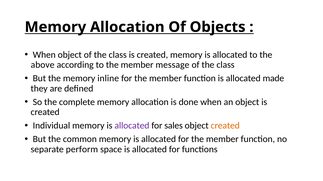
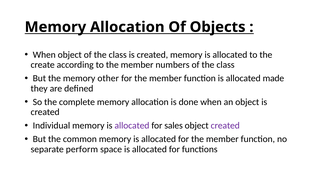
above: above -> create
message: message -> numbers
inline: inline -> other
created at (225, 126) colour: orange -> purple
